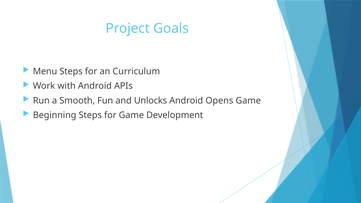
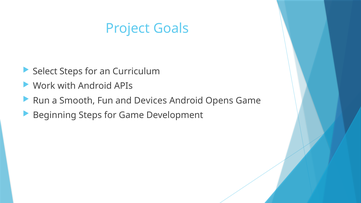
Menu: Menu -> Select
Unlocks: Unlocks -> Devices
